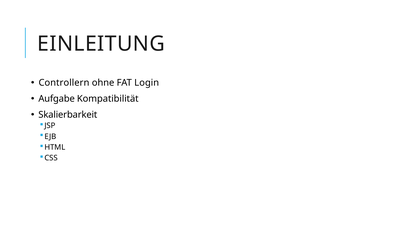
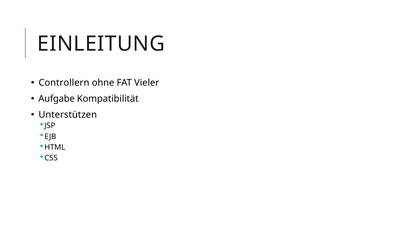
Login: Login -> Vieler
Skalierbarkeit: Skalierbarkeit -> Unterstützen
